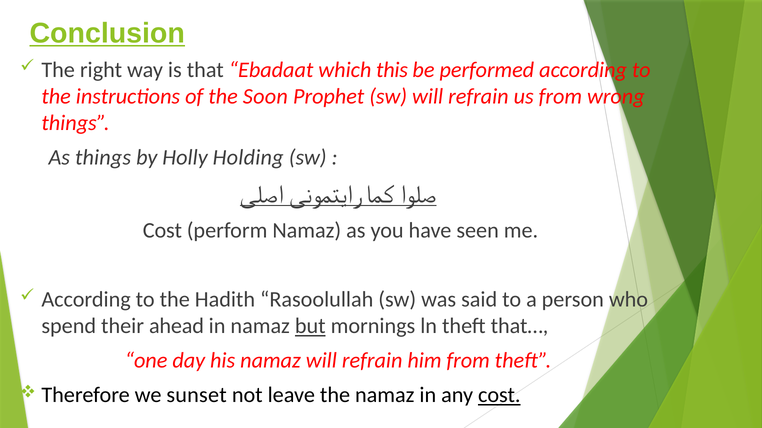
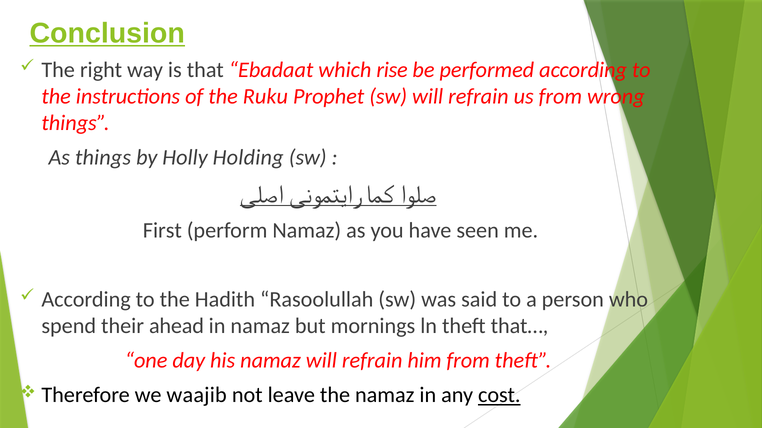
this: this -> rise
Soon: Soon -> Ruku
Cost at (162, 231): Cost -> First
but underline: present -> none
sunset: sunset -> waajib
